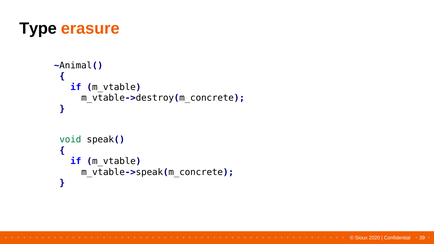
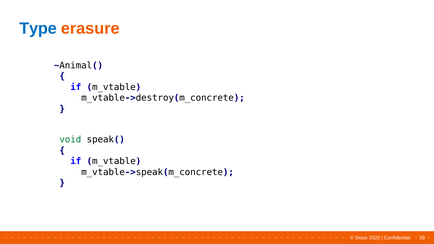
Type colour: black -> blue
